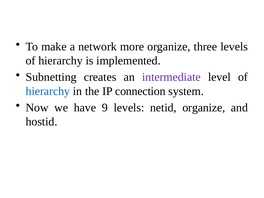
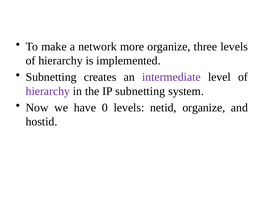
hierarchy at (48, 91) colour: blue -> purple
IP connection: connection -> subnetting
9: 9 -> 0
